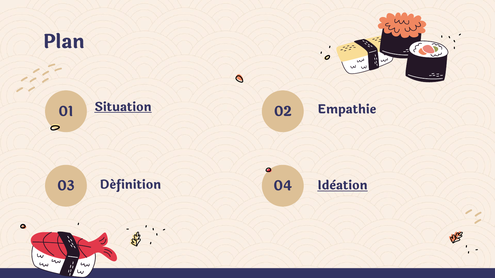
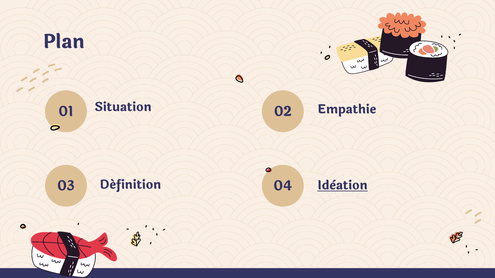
Situation underline: present -> none
